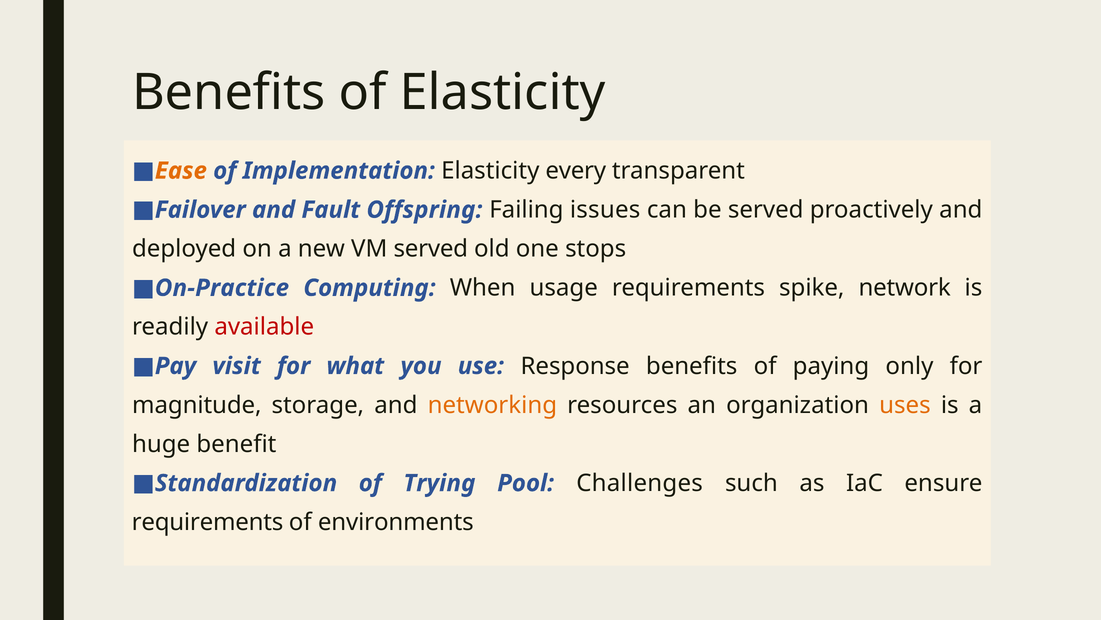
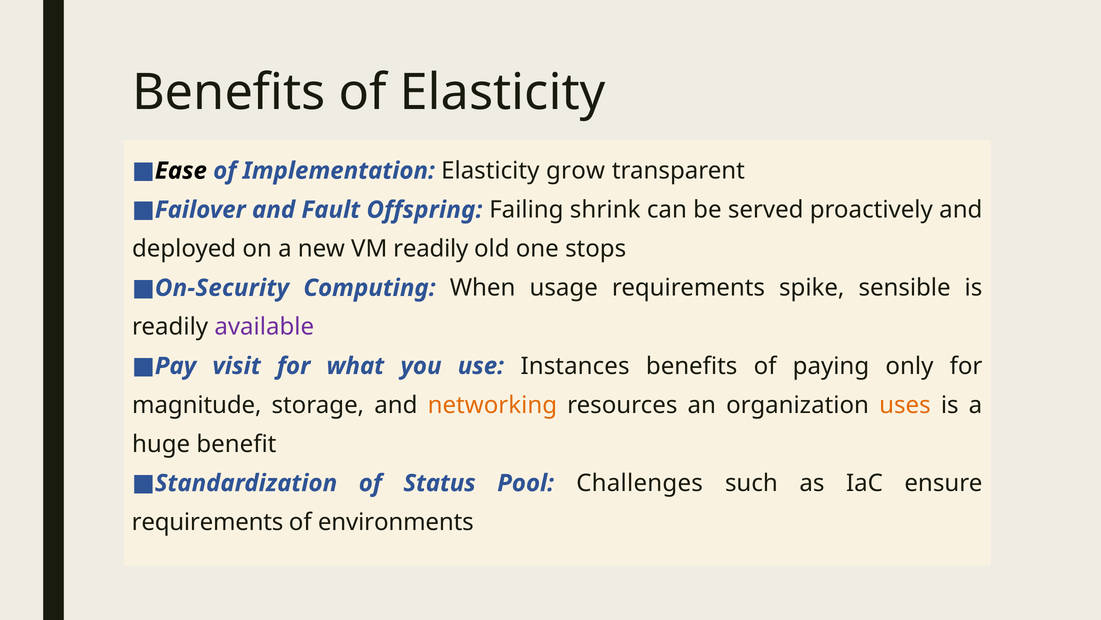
Ease colour: orange -> black
every: every -> grow
issues: issues -> shrink
VM served: served -> readily
On-Practice: On-Practice -> On-Security
network: network -> sensible
available colour: red -> purple
Response: Response -> Instances
Trying: Trying -> Status
